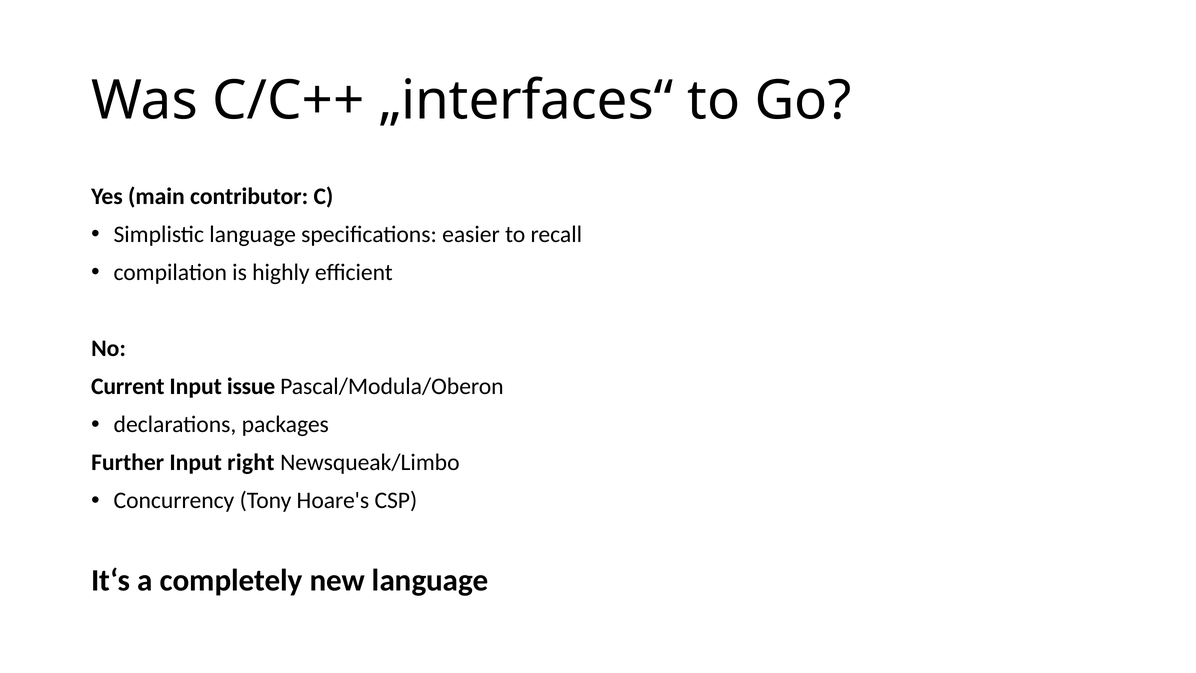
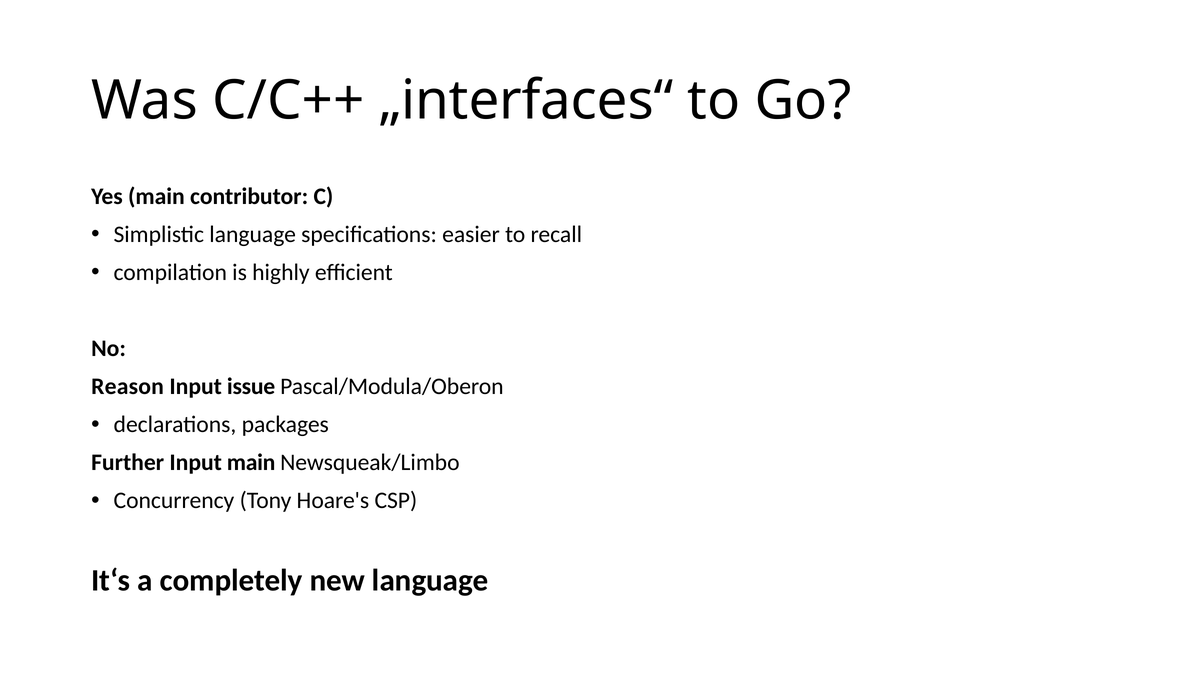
Current: Current -> Reason
Input right: right -> main
